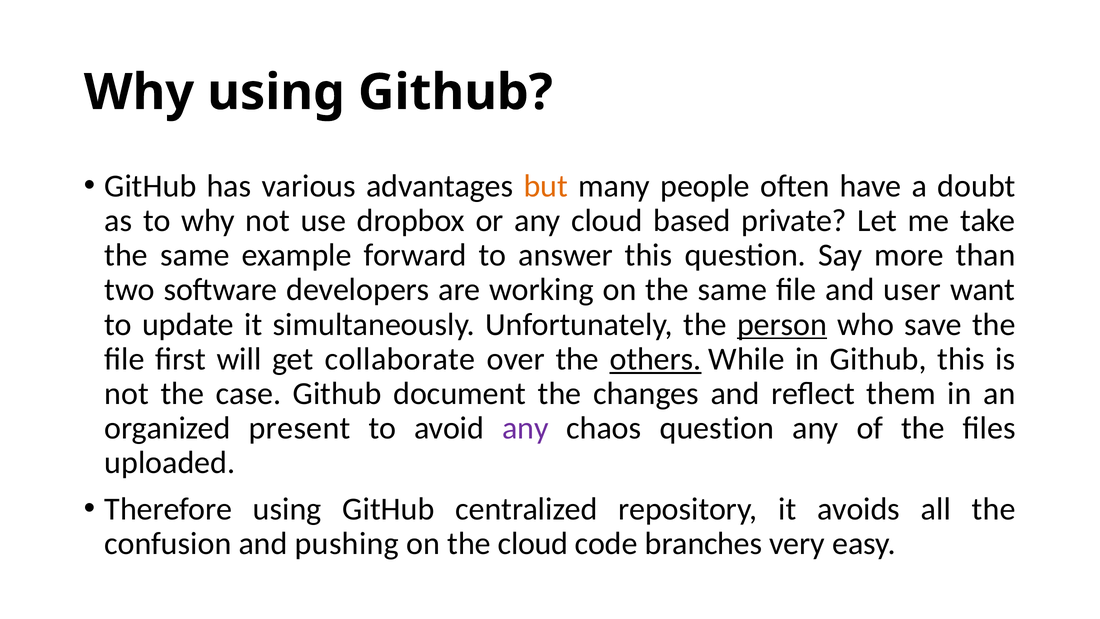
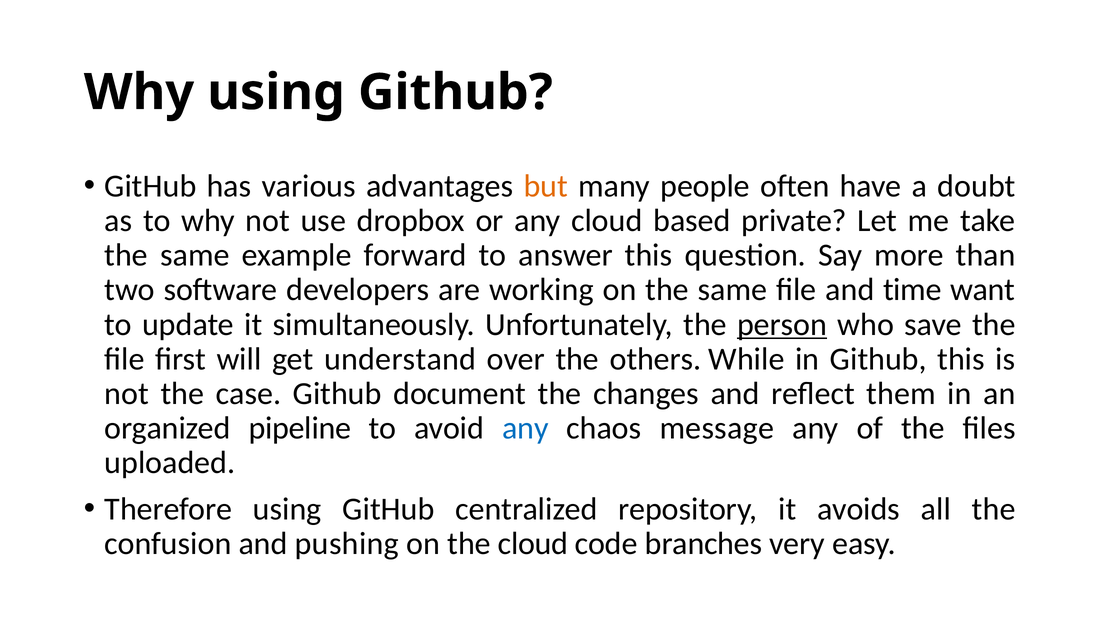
user: user -> time
collaborate: collaborate -> understand
others underline: present -> none
present: present -> pipeline
any at (525, 428) colour: purple -> blue
chaos question: question -> message
